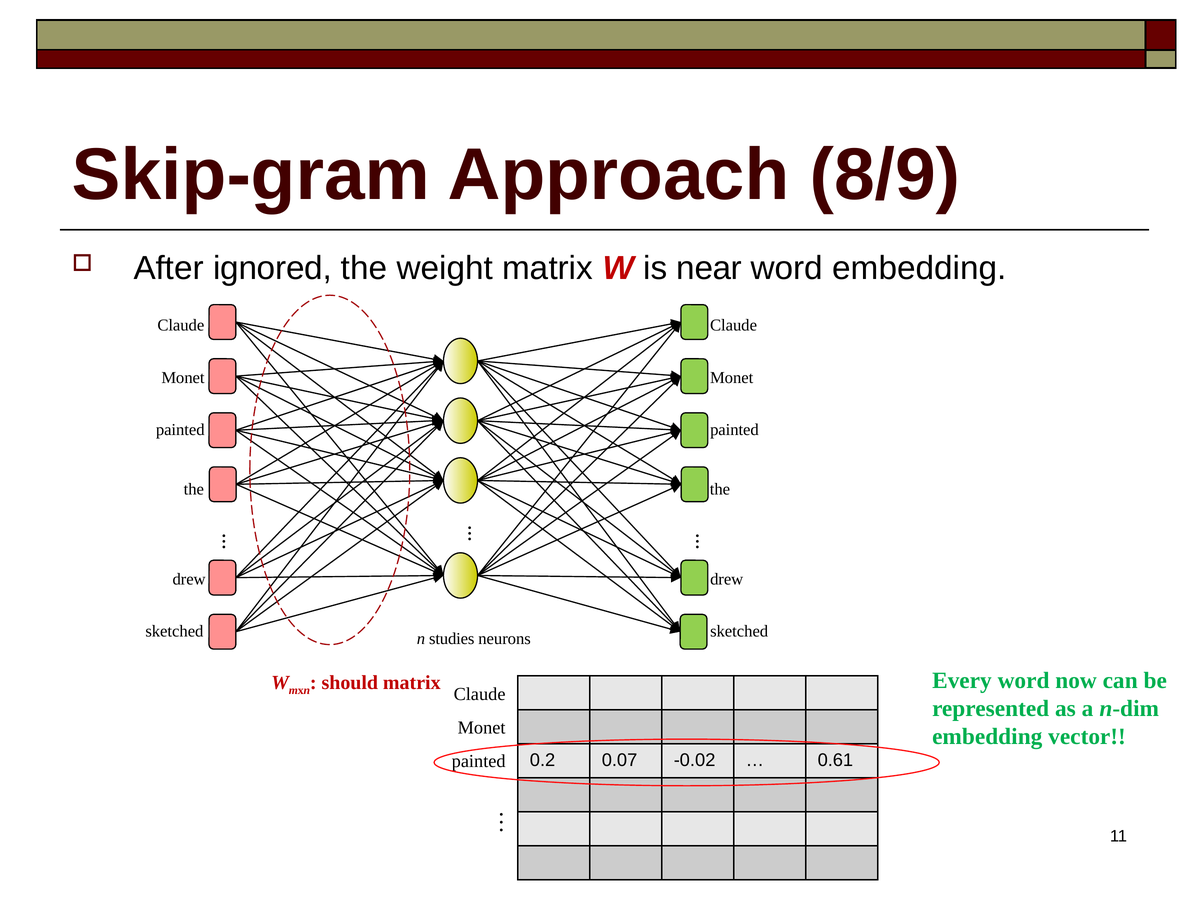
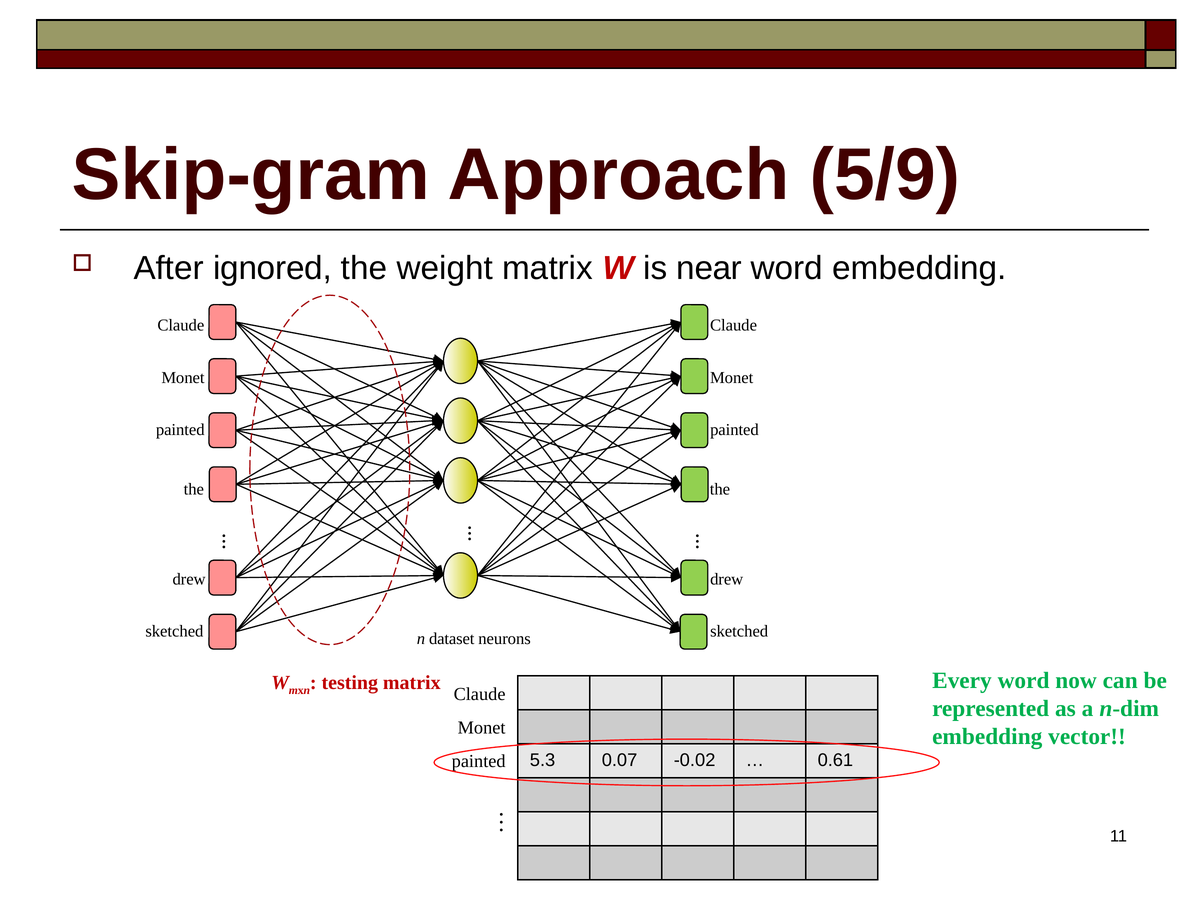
8/9: 8/9 -> 5/9
studies: studies -> dataset
should: should -> testing
0.2: 0.2 -> 5.3
